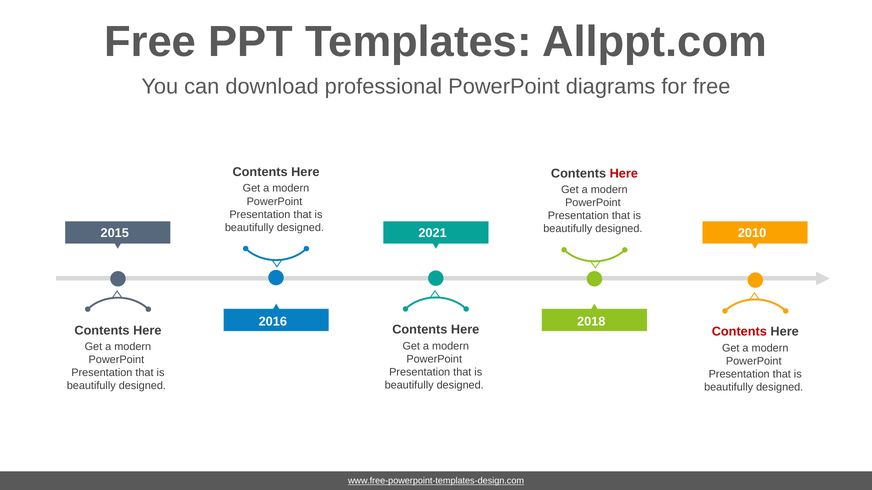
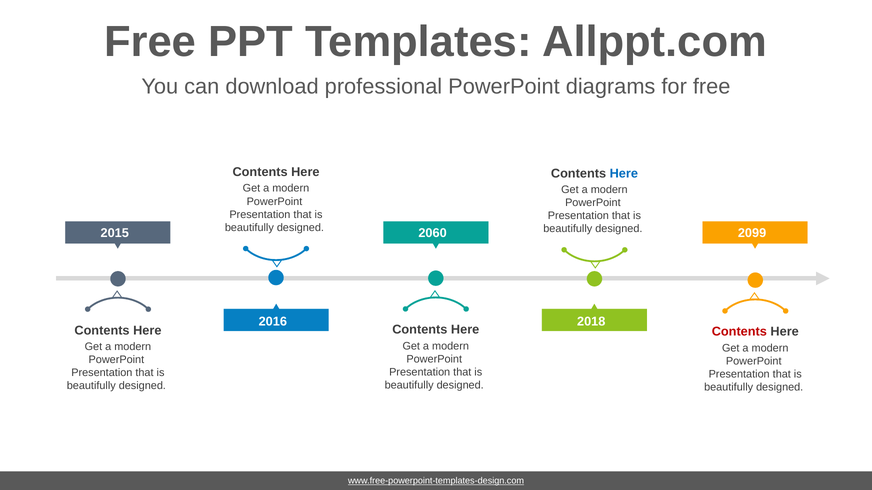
Here at (624, 174) colour: red -> blue
2021: 2021 -> 2060
2010: 2010 -> 2099
